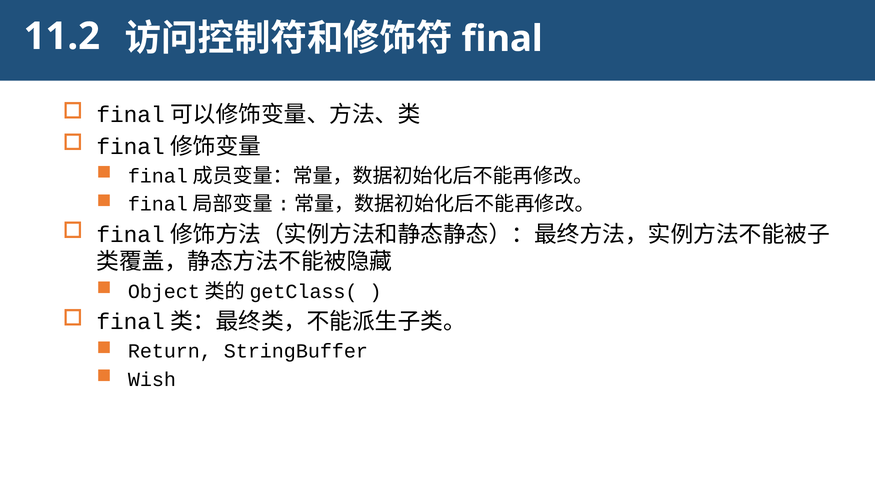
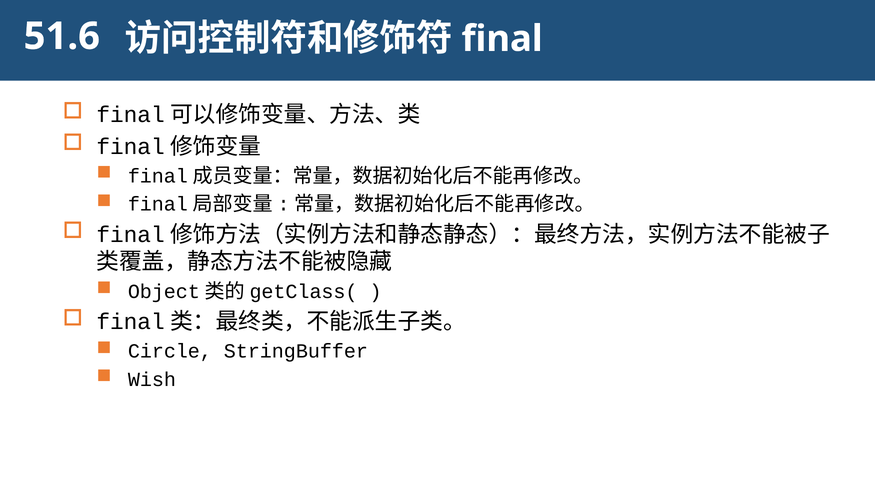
11.2: 11.2 -> 51.6
Return: Return -> Circle
